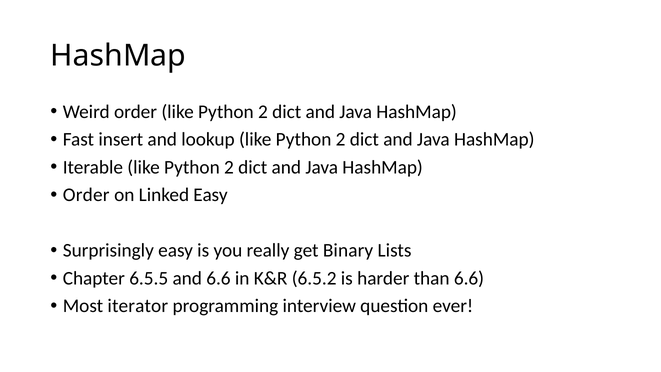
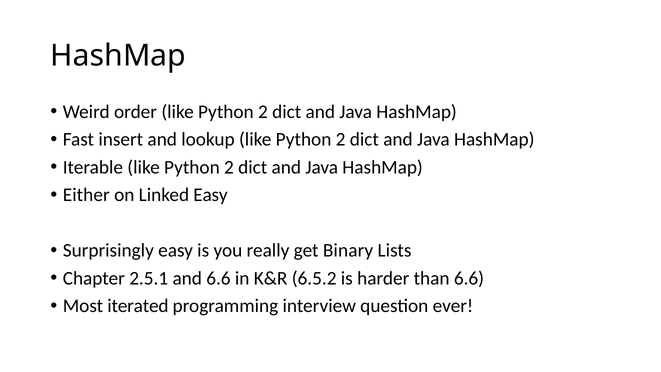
Order at (86, 195): Order -> Either
6.5.5: 6.5.5 -> 2.5.1
iterator: iterator -> iterated
